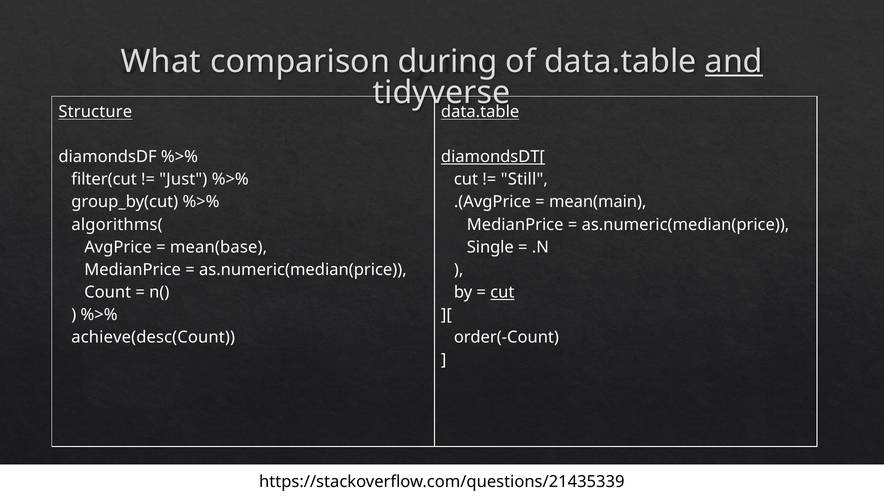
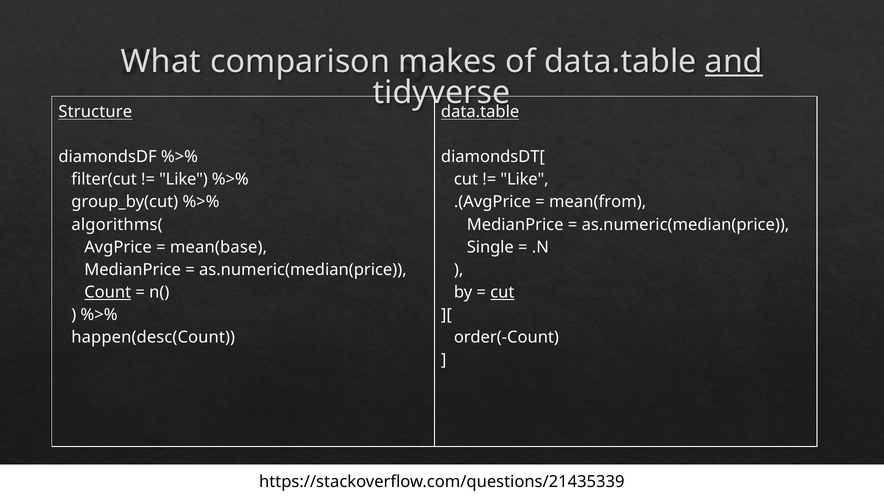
during: during -> makes
diamondsDT[ underline: present -> none
Just at (183, 180): Just -> Like
Still at (524, 180): Still -> Like
mean(main: mean(main -> mean(from
Count underline: none -> present
achieve(desc(Count: achieve(desc(Count -> happen(desc(Count
